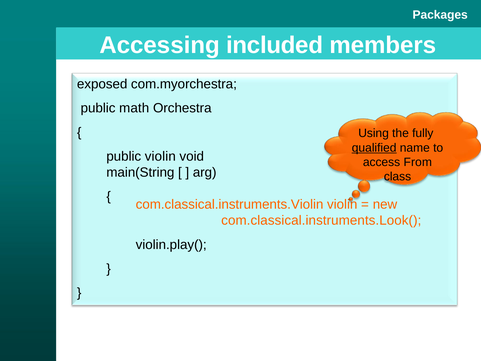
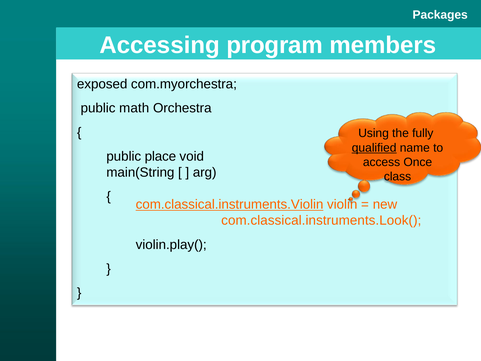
included: included -> program
public violin: violin -> place
From: From -> Once
com.classical.instruments.Violin underline: none -> present
